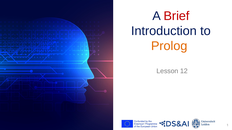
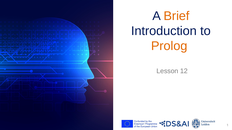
Brief colour: red -> orange
